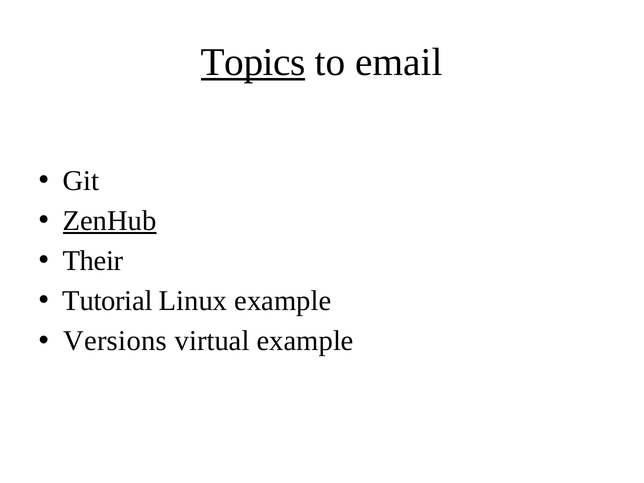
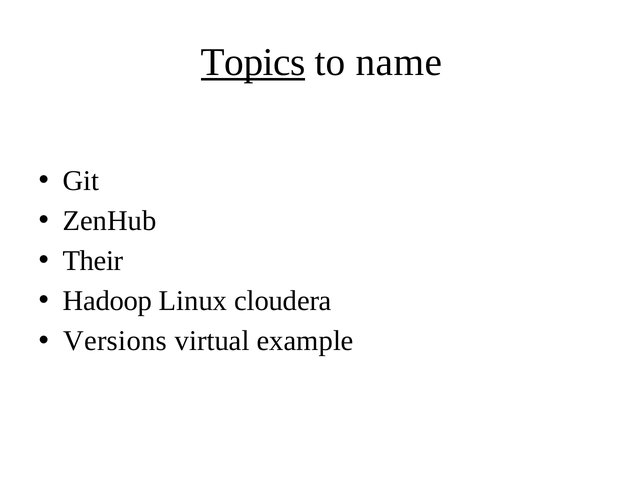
email: email -> name
ZenHub underline: present -> none
Tutorial: Tutorial -> Hadoop
Linux example: example -> cloudera
